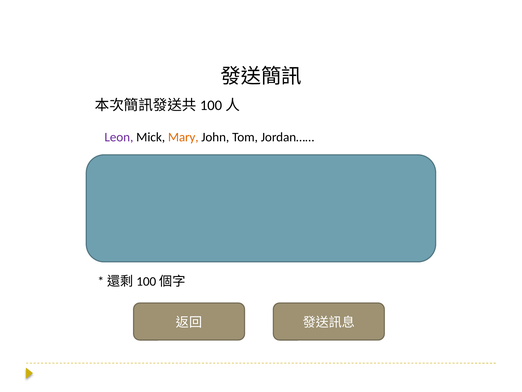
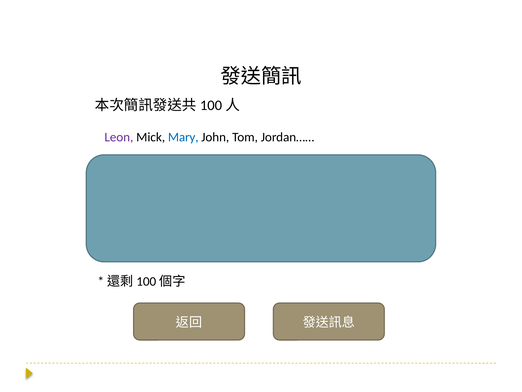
Mary colour: orange -> blue
